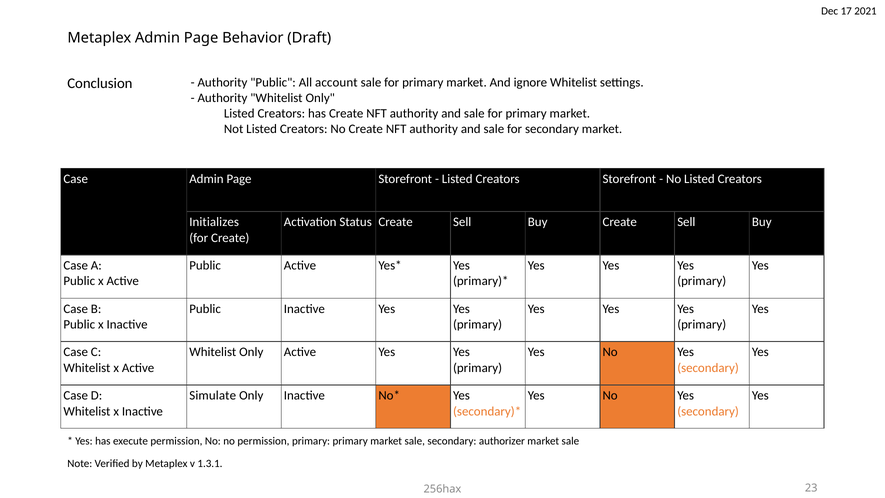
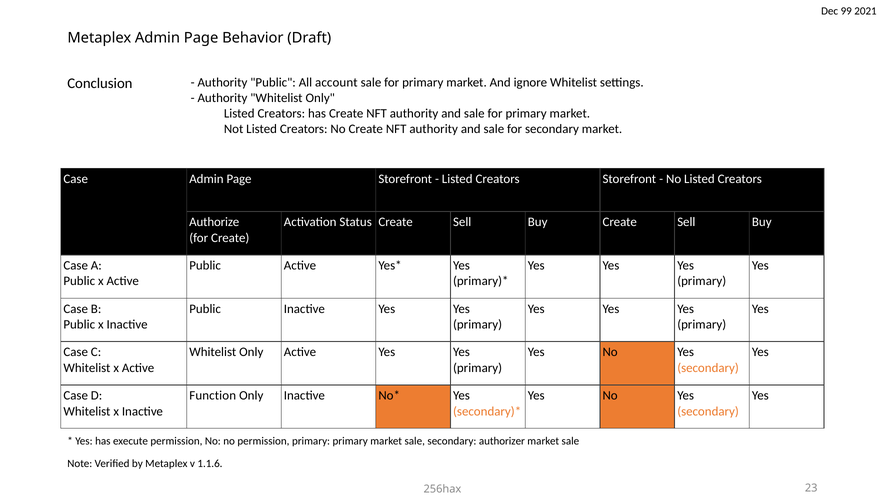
17: 17 -> 99
Initializes: Initializes -> Authorize
Simulate: Simulate -> Function
1.3.1: 1.3.1 -> 1.1.6
